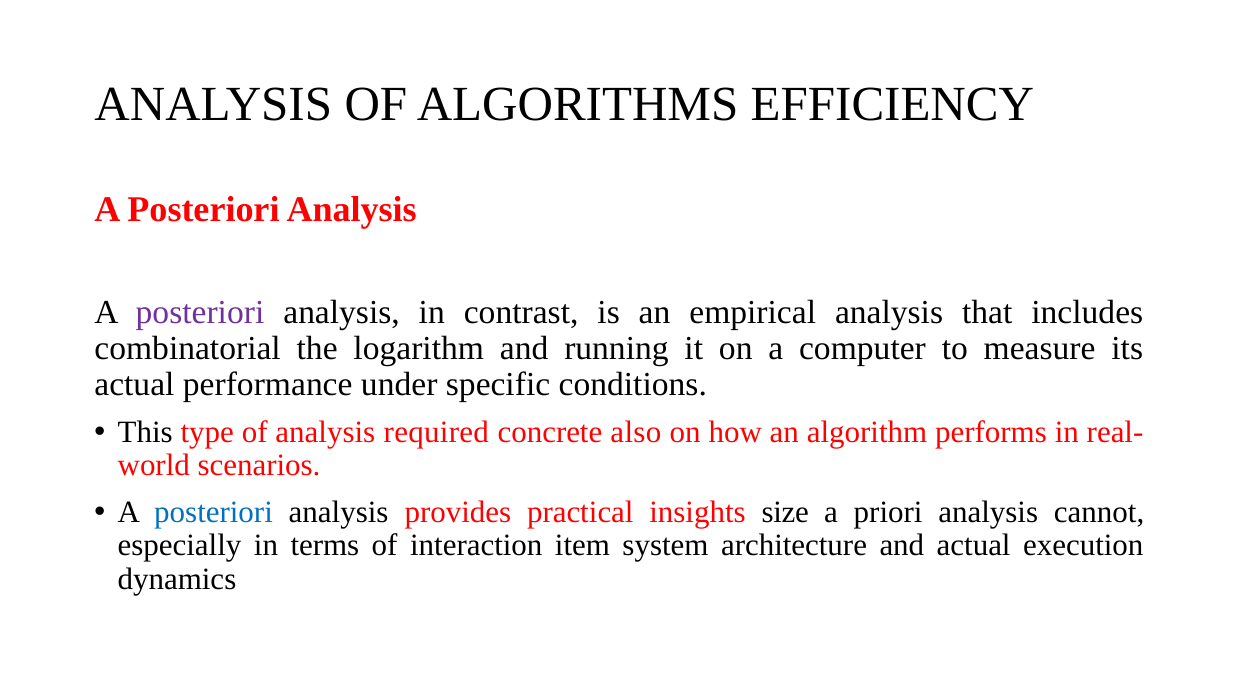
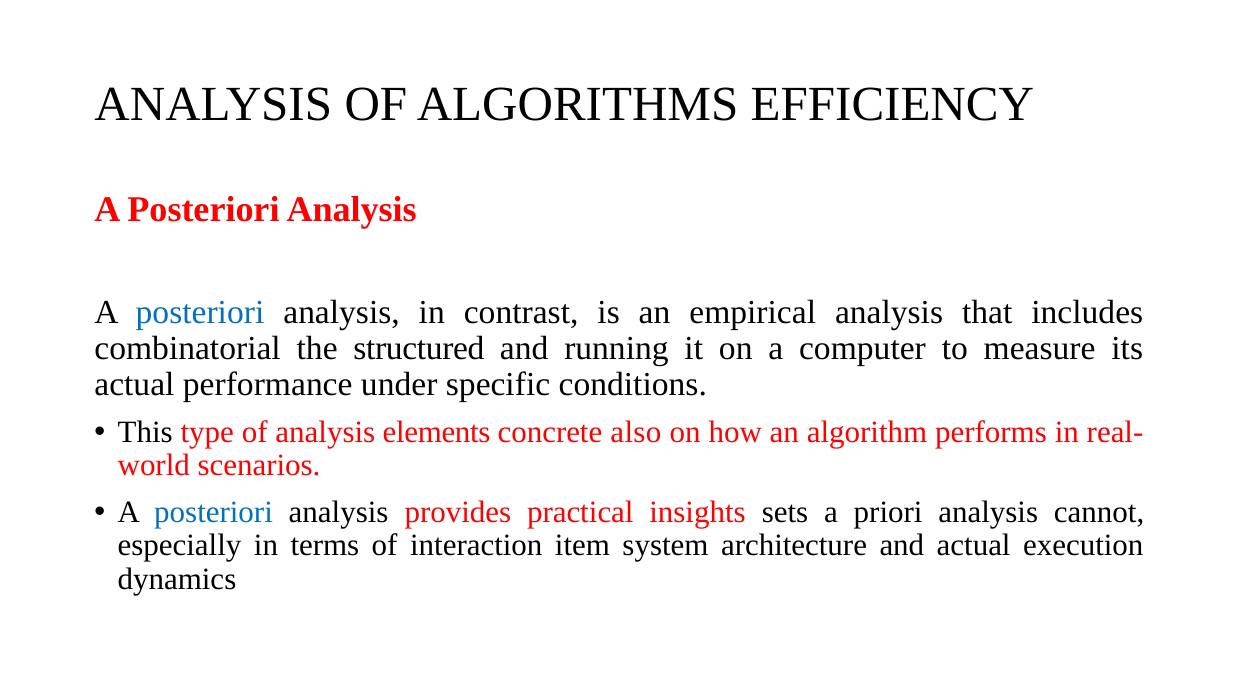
posteriori at (200, 312) colour: purple -> blue
logarithm: logarithm -> structured
required: required -> elements
size: size -> sets
